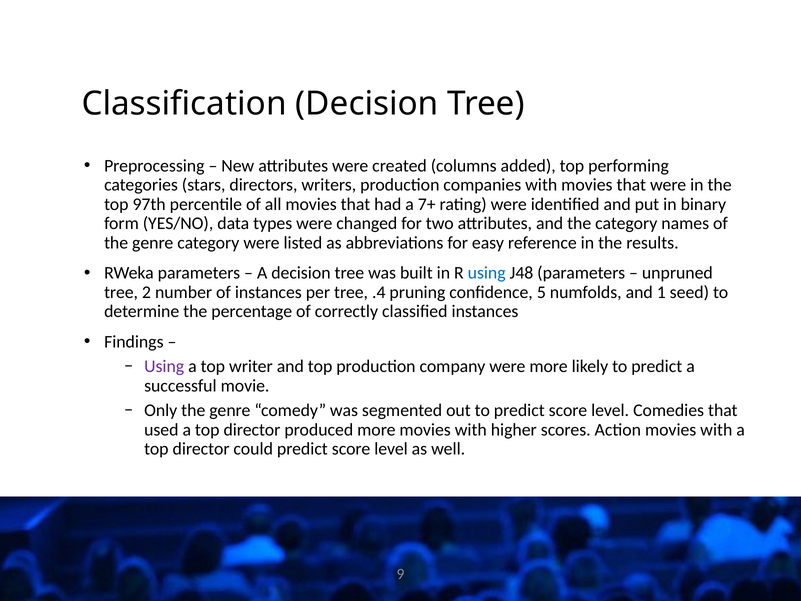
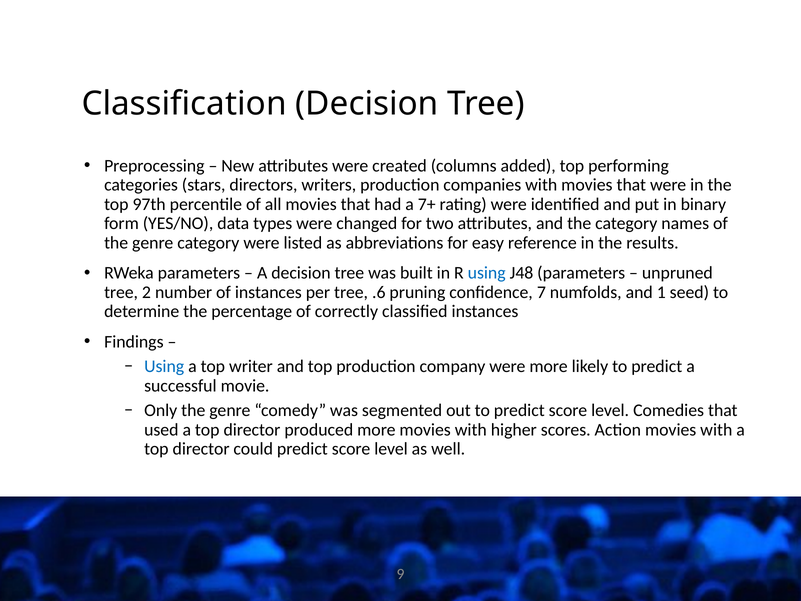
.4: .4 -> .6
5: 5 -> 7
Using at (164, 366) colour: purple -> blue
